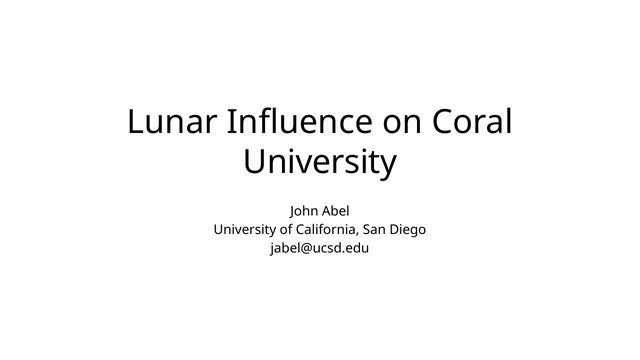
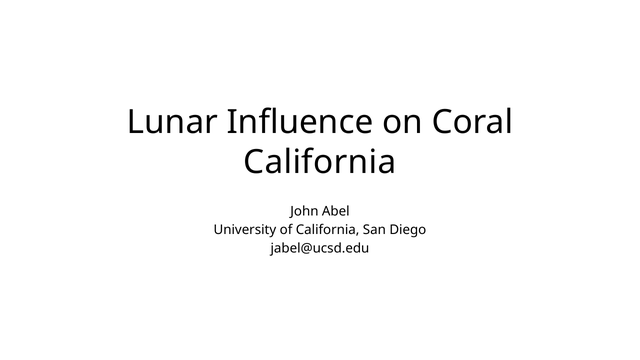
University at (320, 162): University -> California
